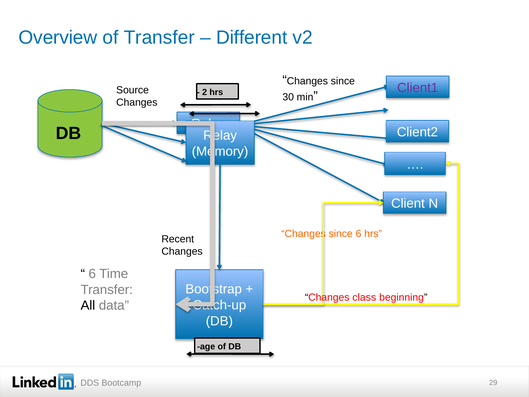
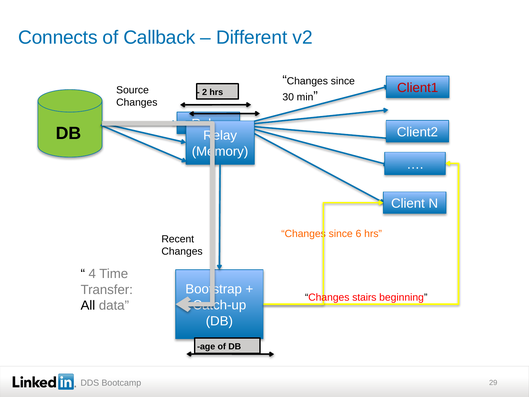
Overview: Overview -> Connects
of Transfer: Transfer -> Callback
Client1 colour: purple -> red
6 at (92, 274): 6 -> 4
class: class -> stairs
